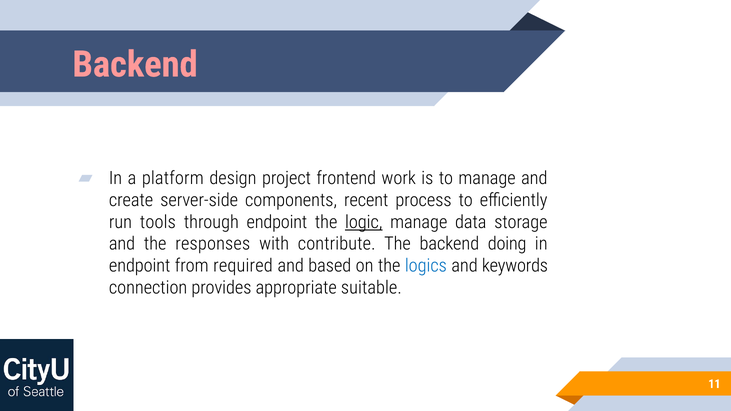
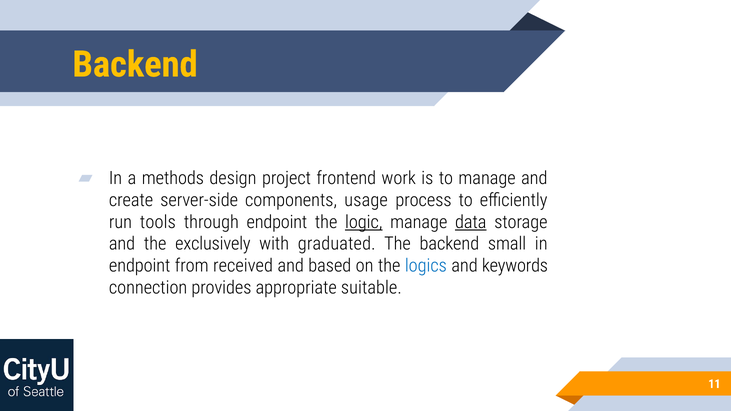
Backend at (135, 65) colour: pink -> yellow
platform: platform -> methods
recent: recent -> usage
data underline: none -> present
responses: responses -> exclusively
contribute: contribute -> graduated
doing: doing -> small
required: required -> received
